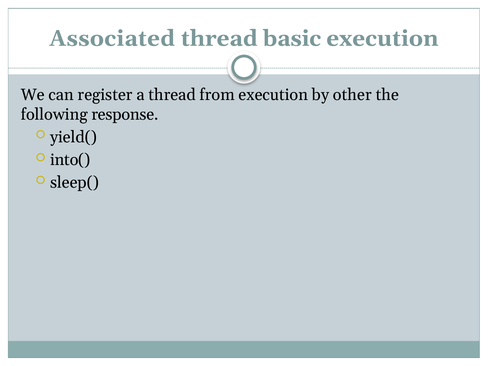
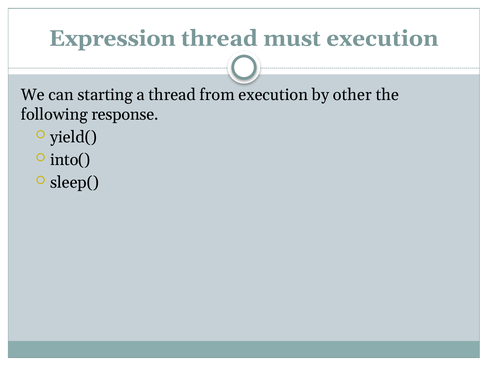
Associated: Associated -> Expression
basic: basic -> must
register: register -> starting
